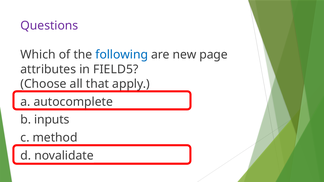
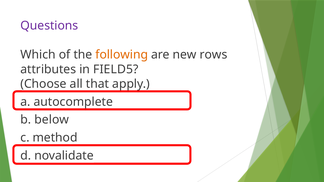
following colour: blue -> orange
page: page -> rows
inputs: inputs -> below
